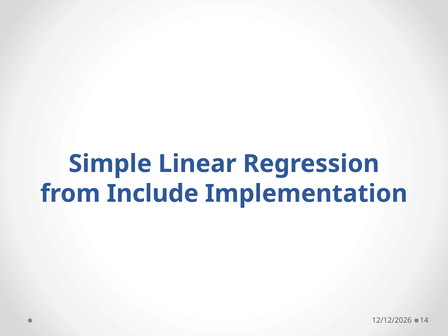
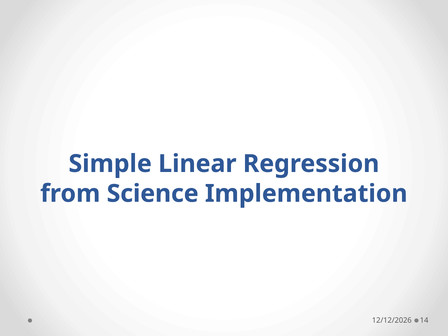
Include: Include -> Science
